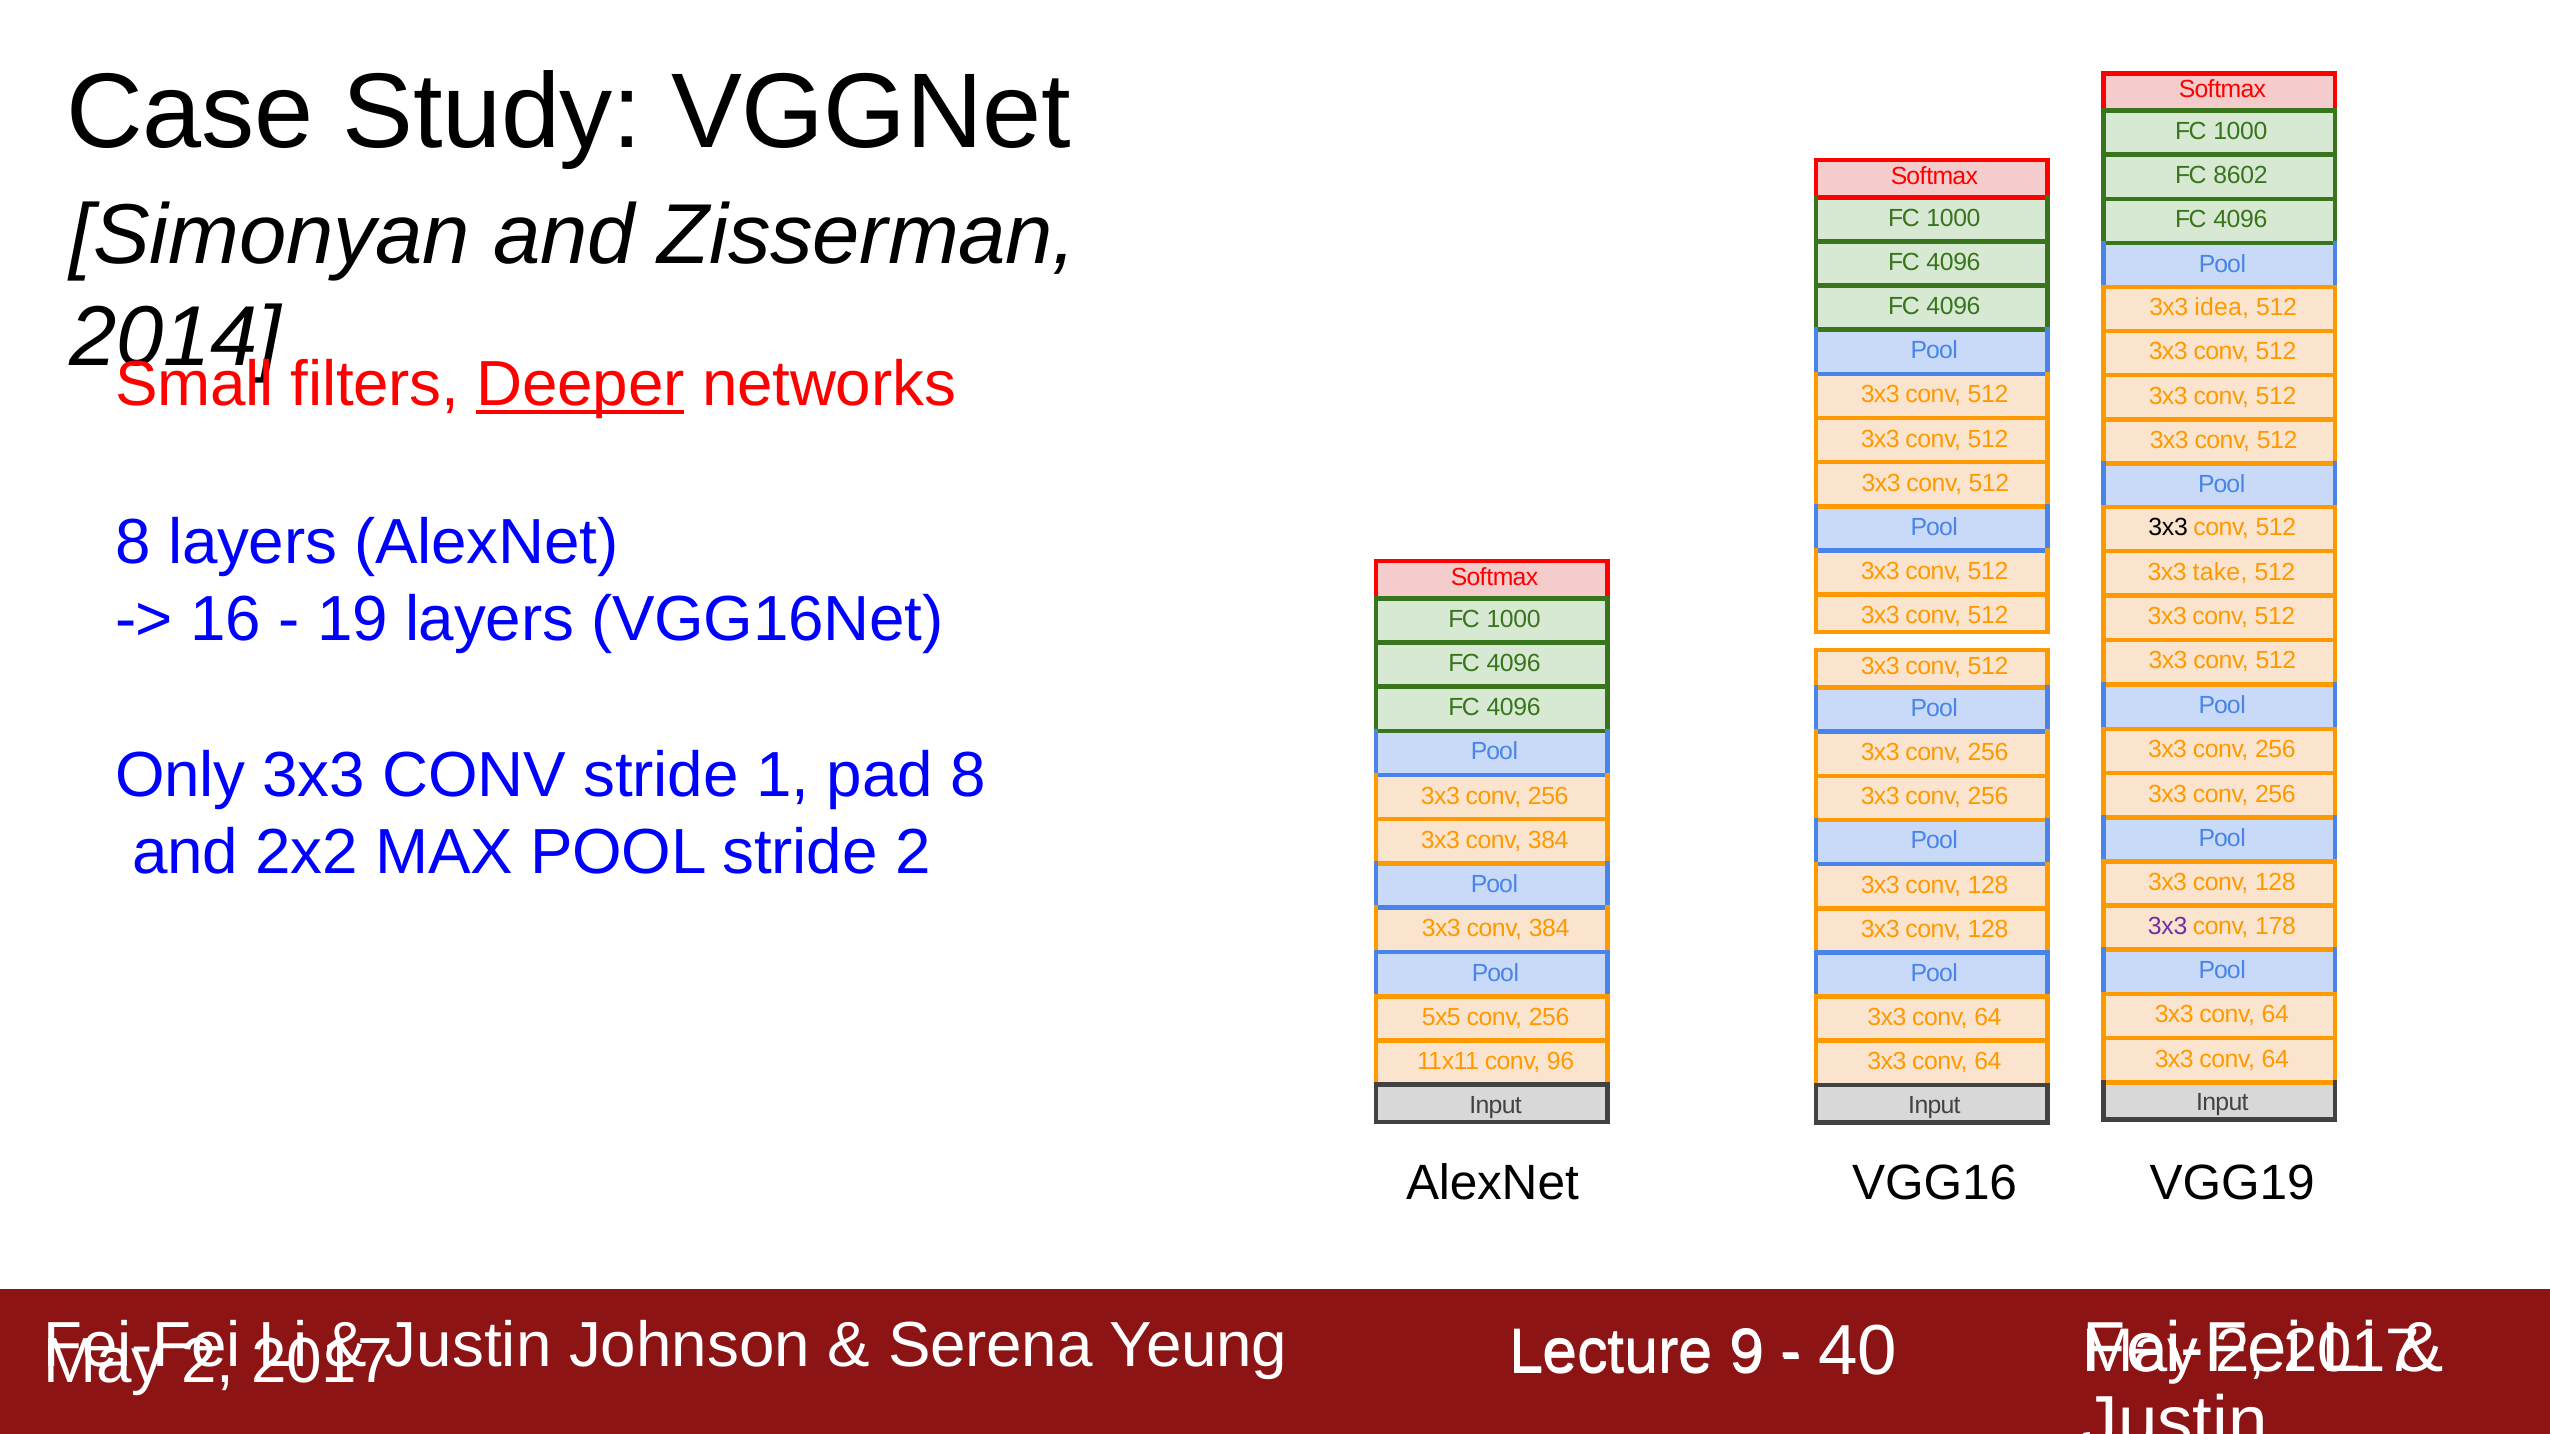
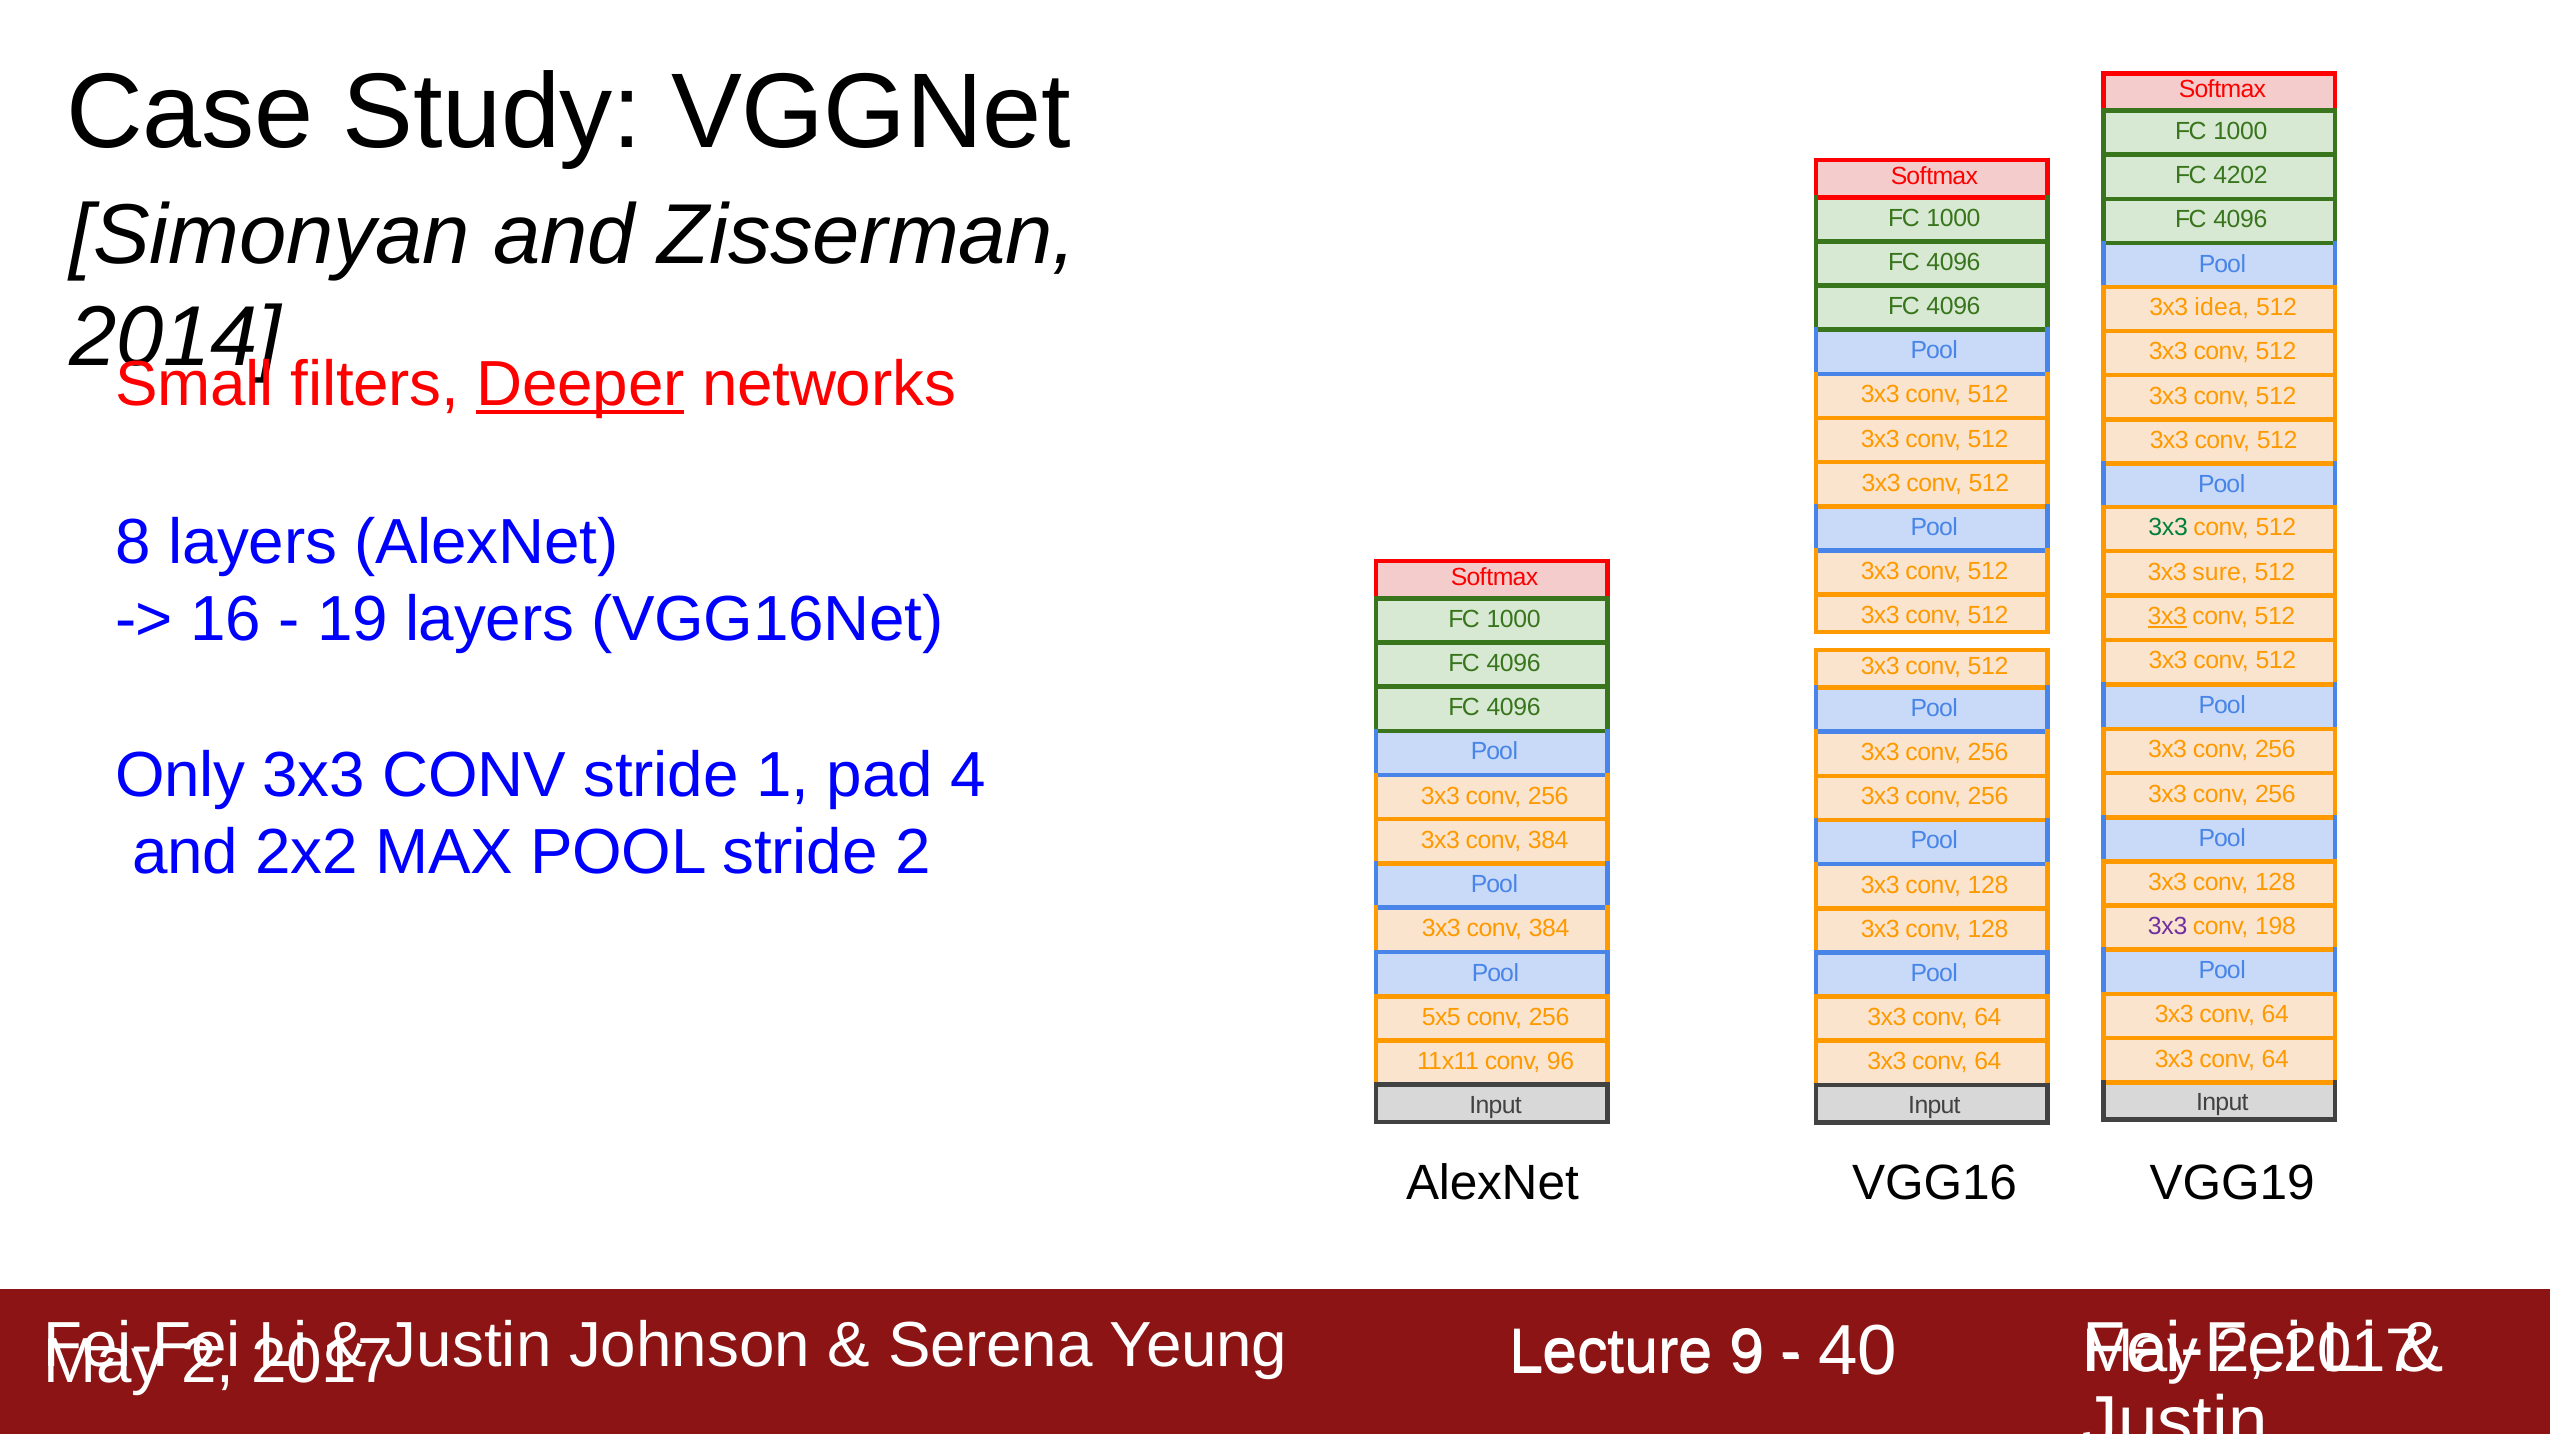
8602: 8602 -> 4202
3x3 at (2168, 528) colour: black -> green
take: take -> sure
3x3 at (2167, 617) underline: none -> present
pad 8: 8 -> 4
178: 178 -> 198
